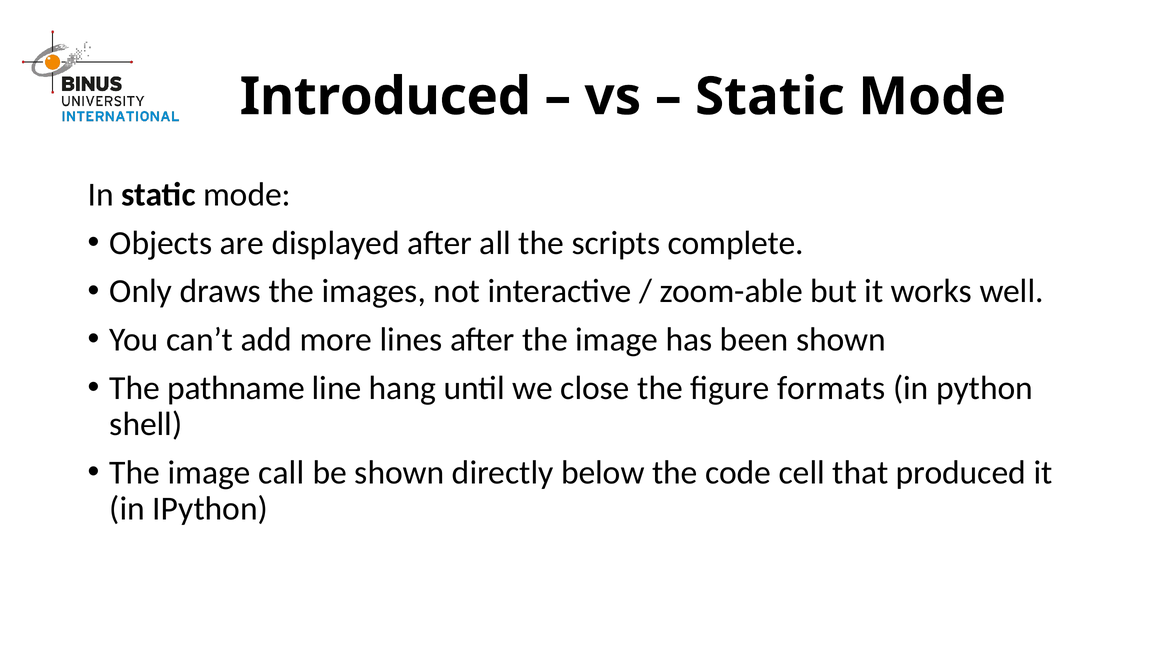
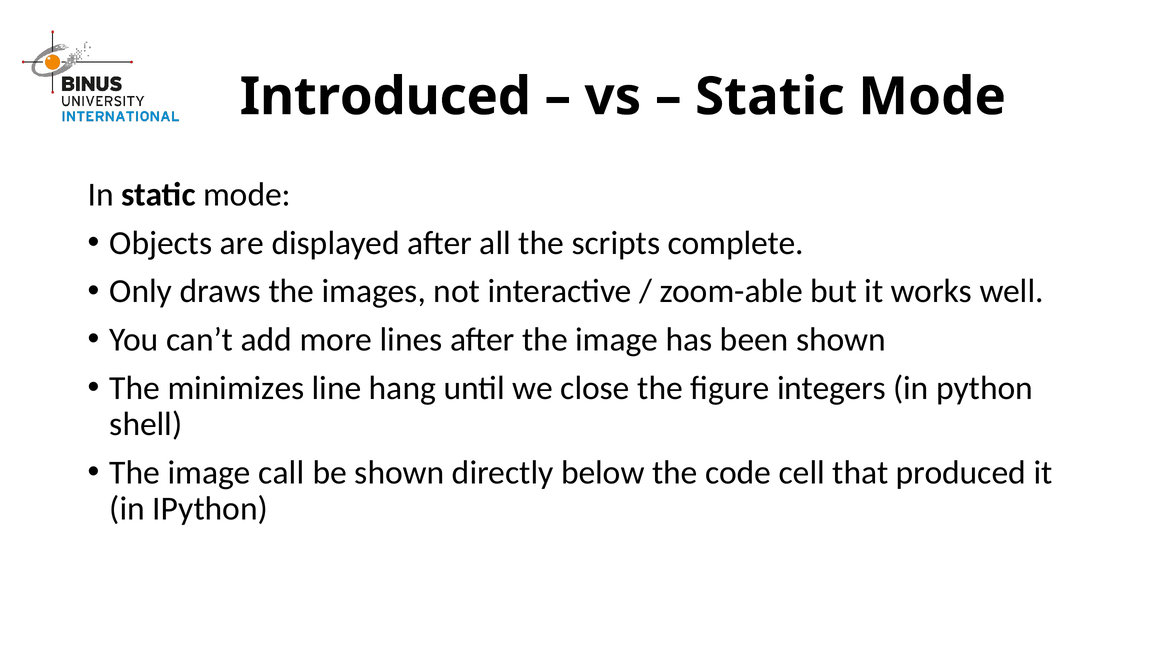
pathname: pathname -> minimizes
formats: formats -> integers
